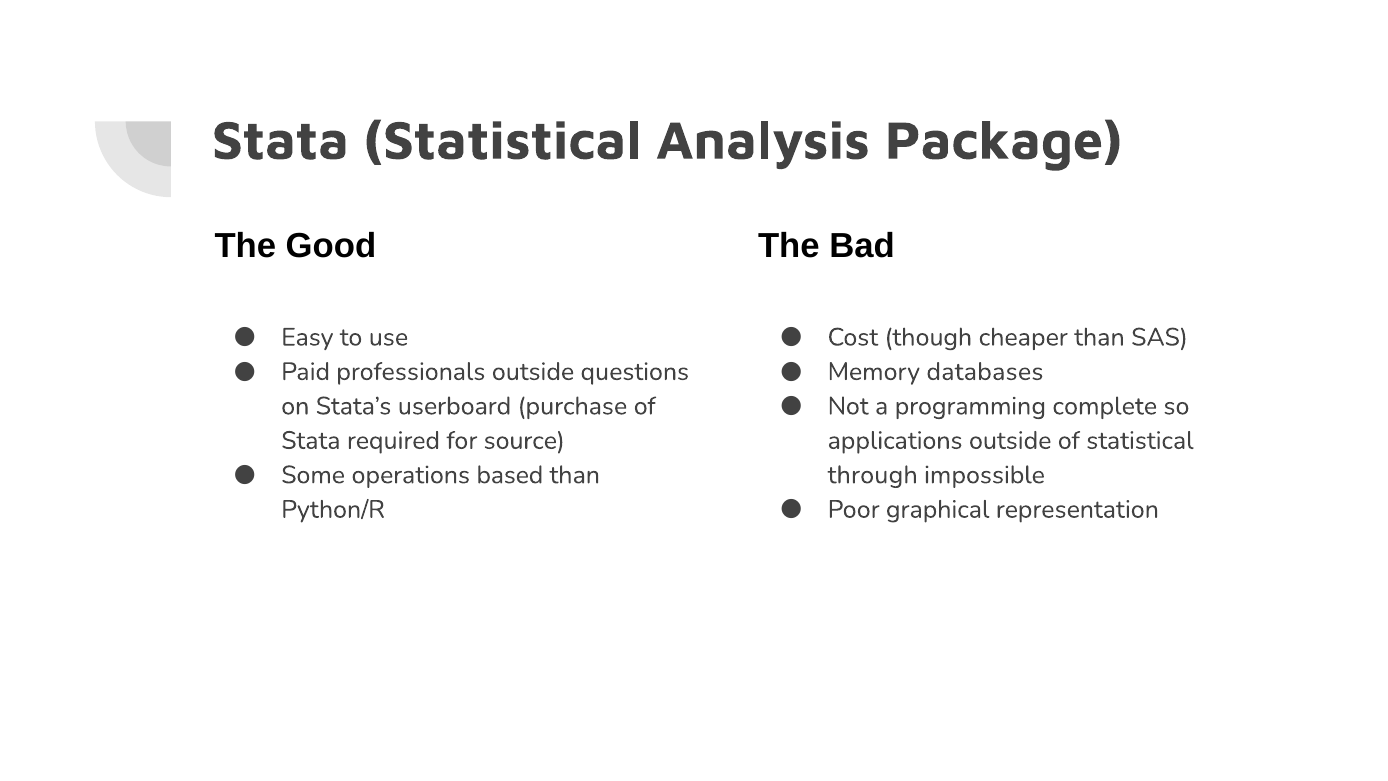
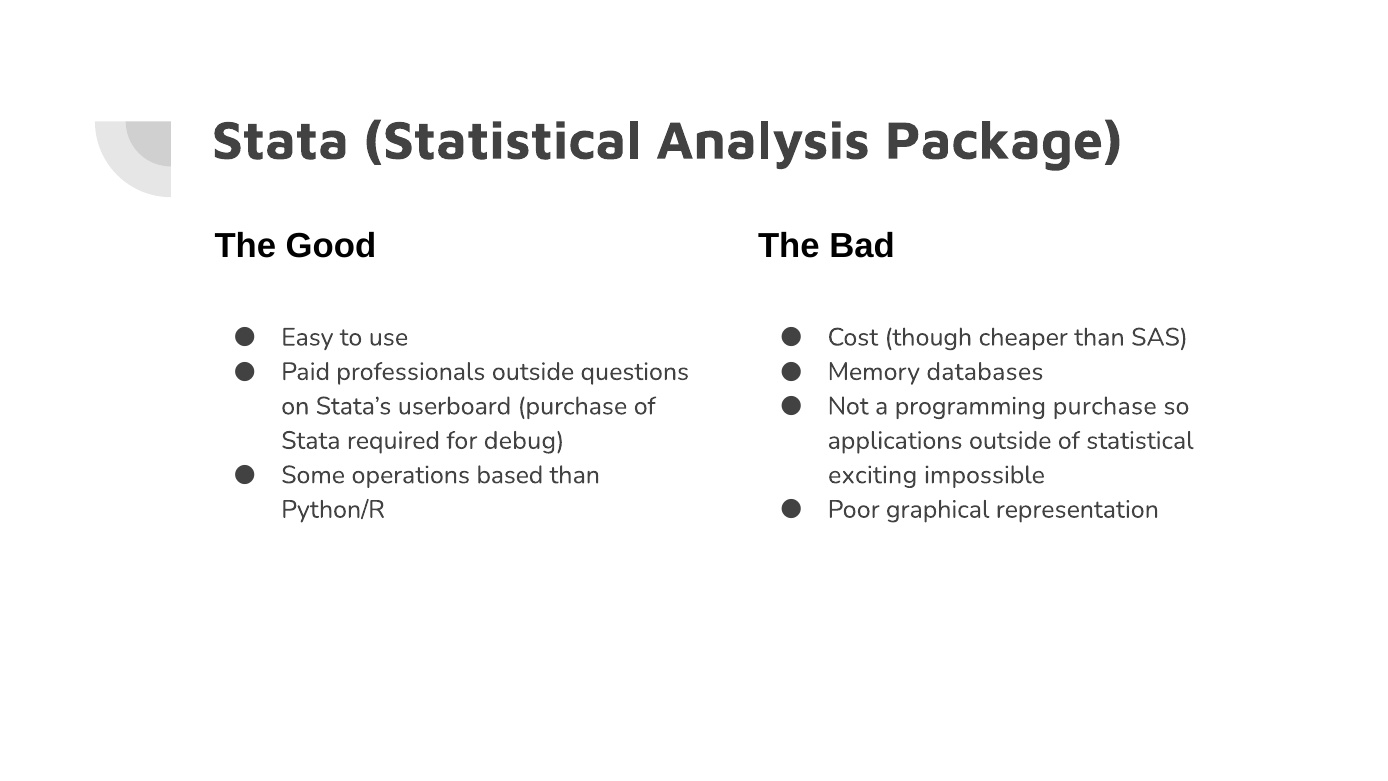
programming complete: complete -> purchase
source: source -> debug
through: through -> exciting
